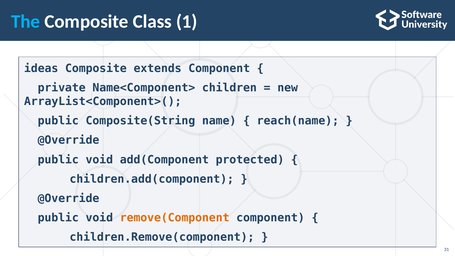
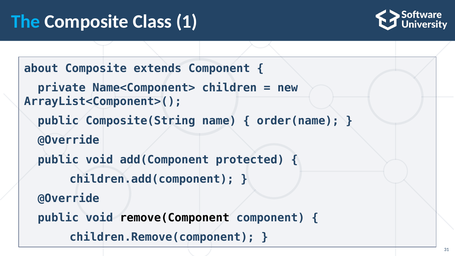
ideas: ideas -> about
reach(name: reach(name -> order(name
remove(Component colour: orange -> black
